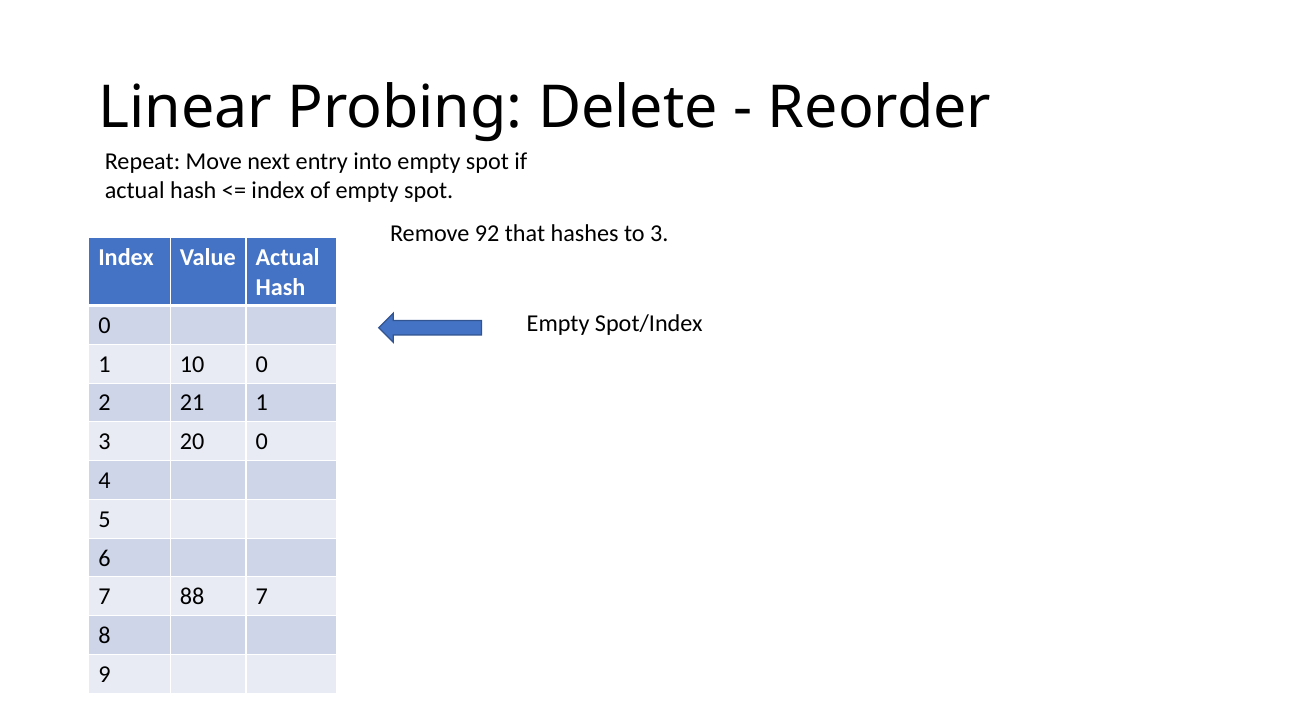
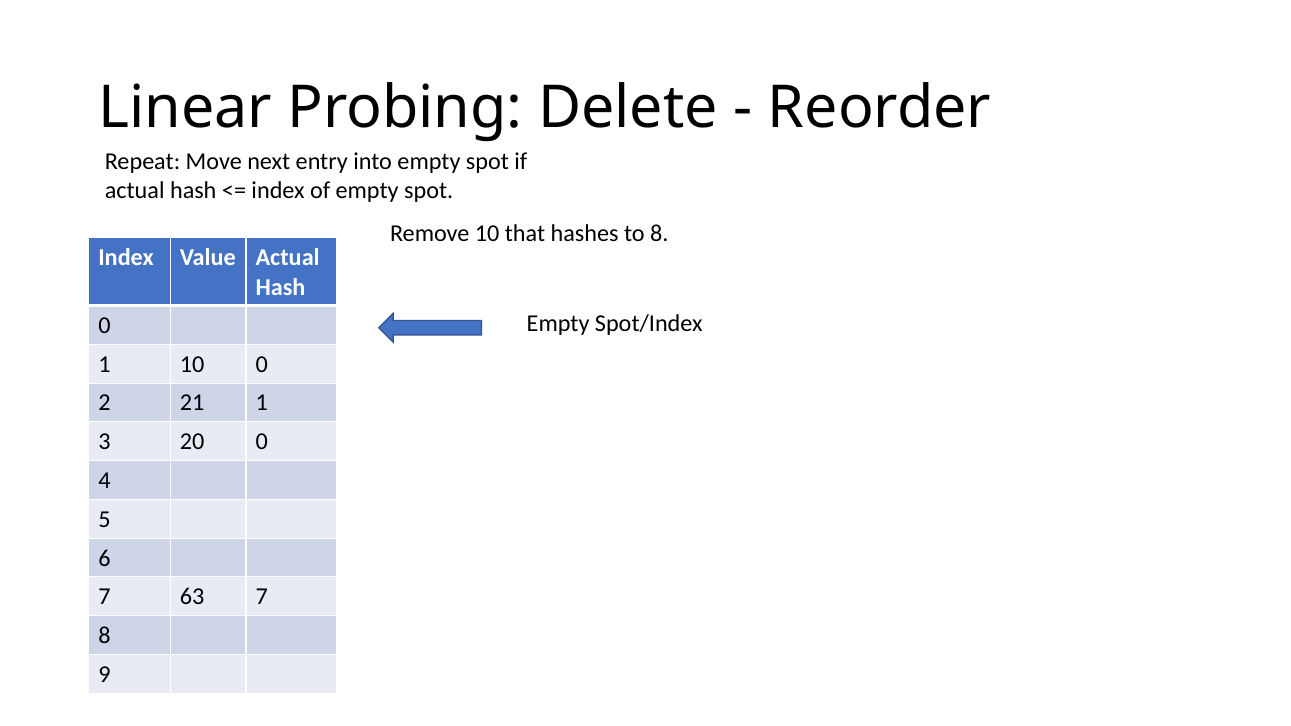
Remove 92: 92 -> 10
to 3: 3 -> 8
88: 88 -> 63
